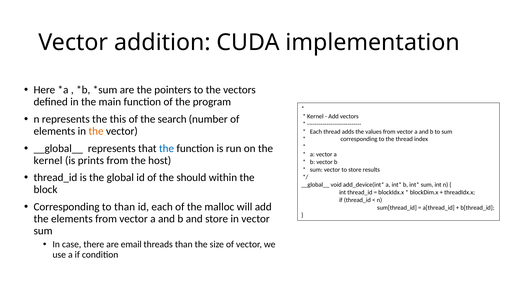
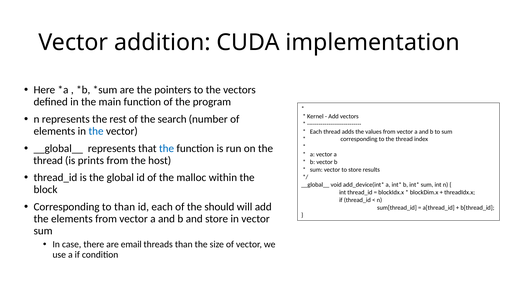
this: this -> rest
the at (96, 131) colour: orange -> blue
kernel at (48, 160): kernel -> thread
should: should -> malloc
malloc: malloc -> should
